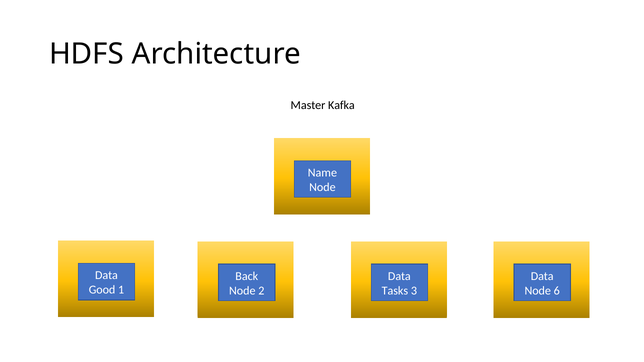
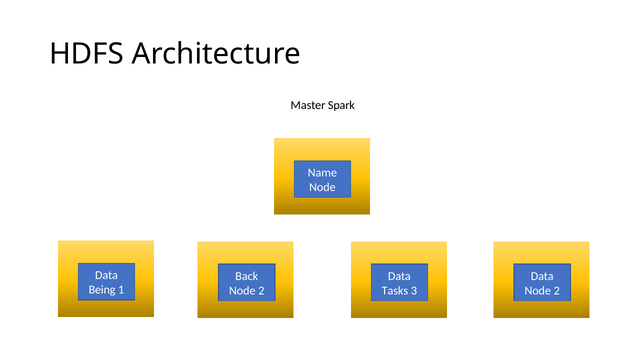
Kafka: Kafka -> Spark
Good: Good -> Being
6 at (557, 291): 6 -> 2
